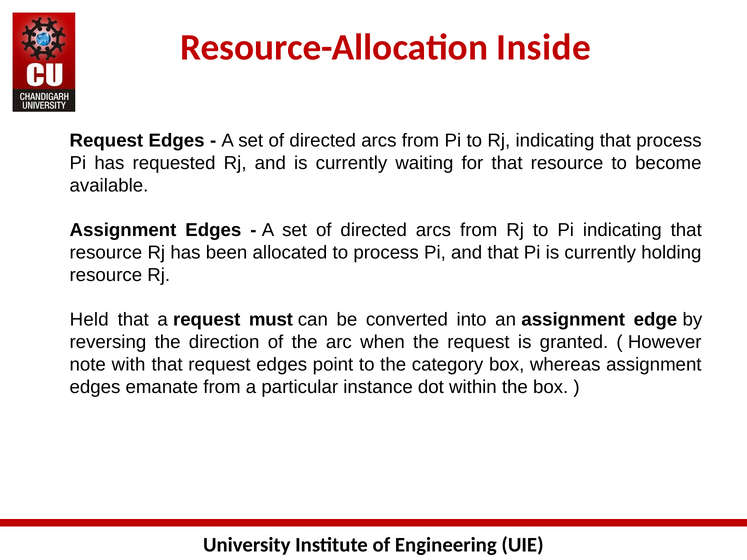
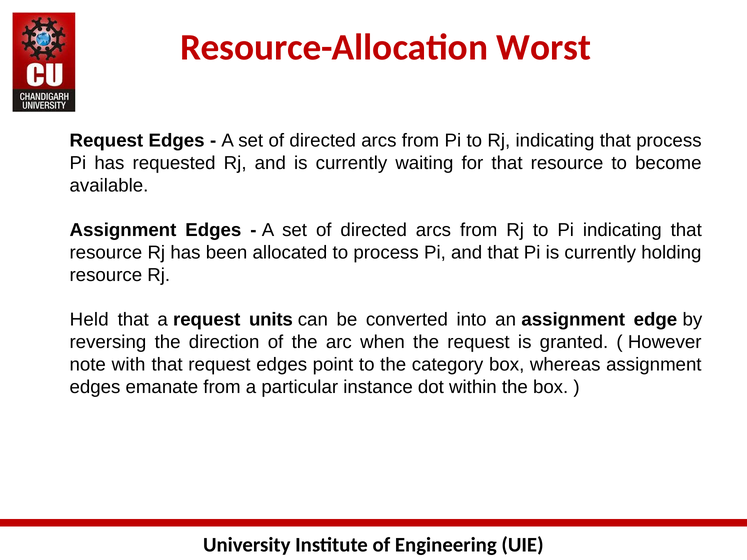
Inside: Inside -> Worst
must: must -> units
